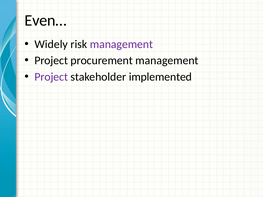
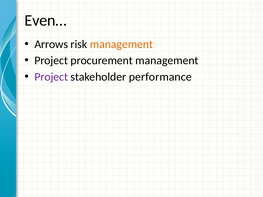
Widely: Widely -> Arrows
management at (121, 44) colour: purple -> orange
implemented: implemented -> performance
